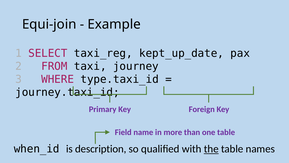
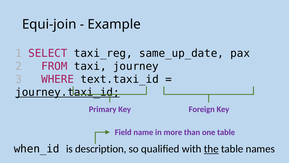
kept_up_date: kept_up_date -> same_up_date
type.taxi_id: type.taxi_id -> text.taxi_id
journey.taxi_id underline: none -> present
